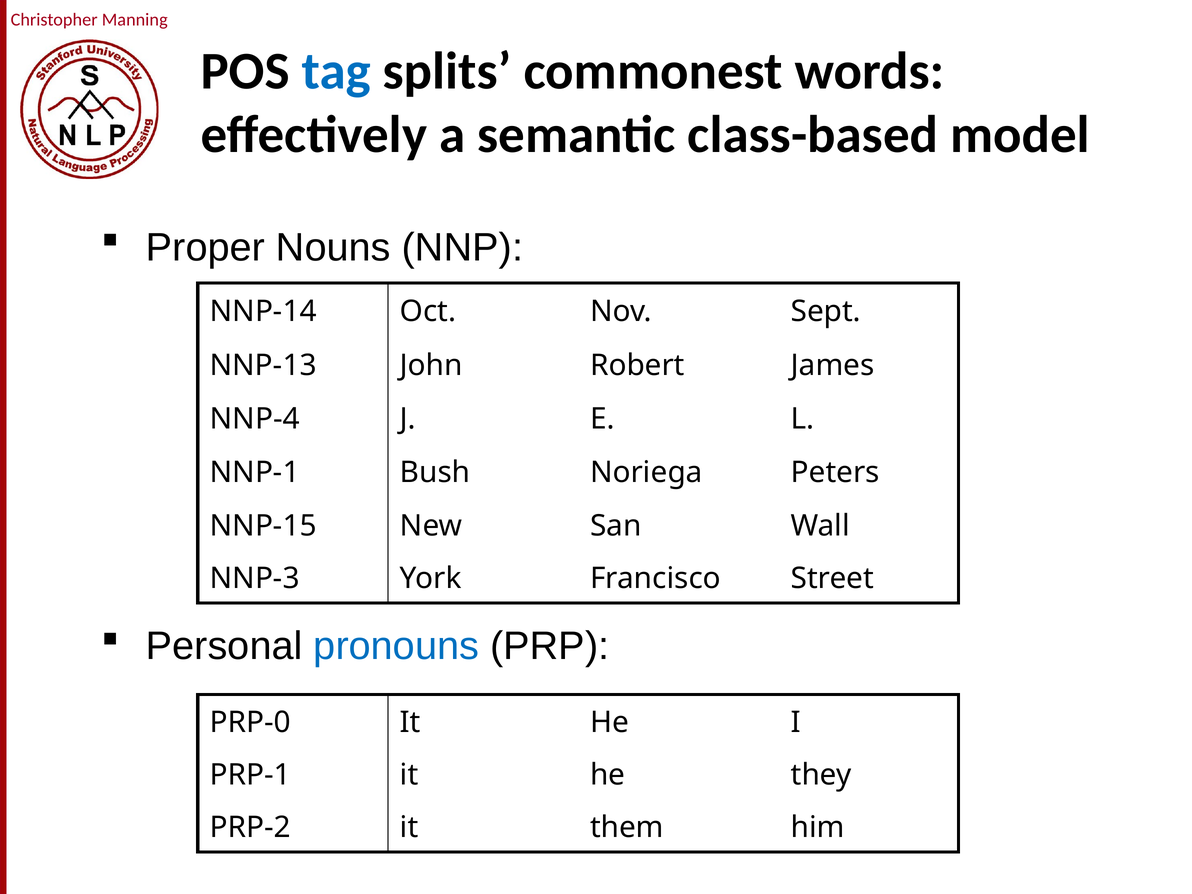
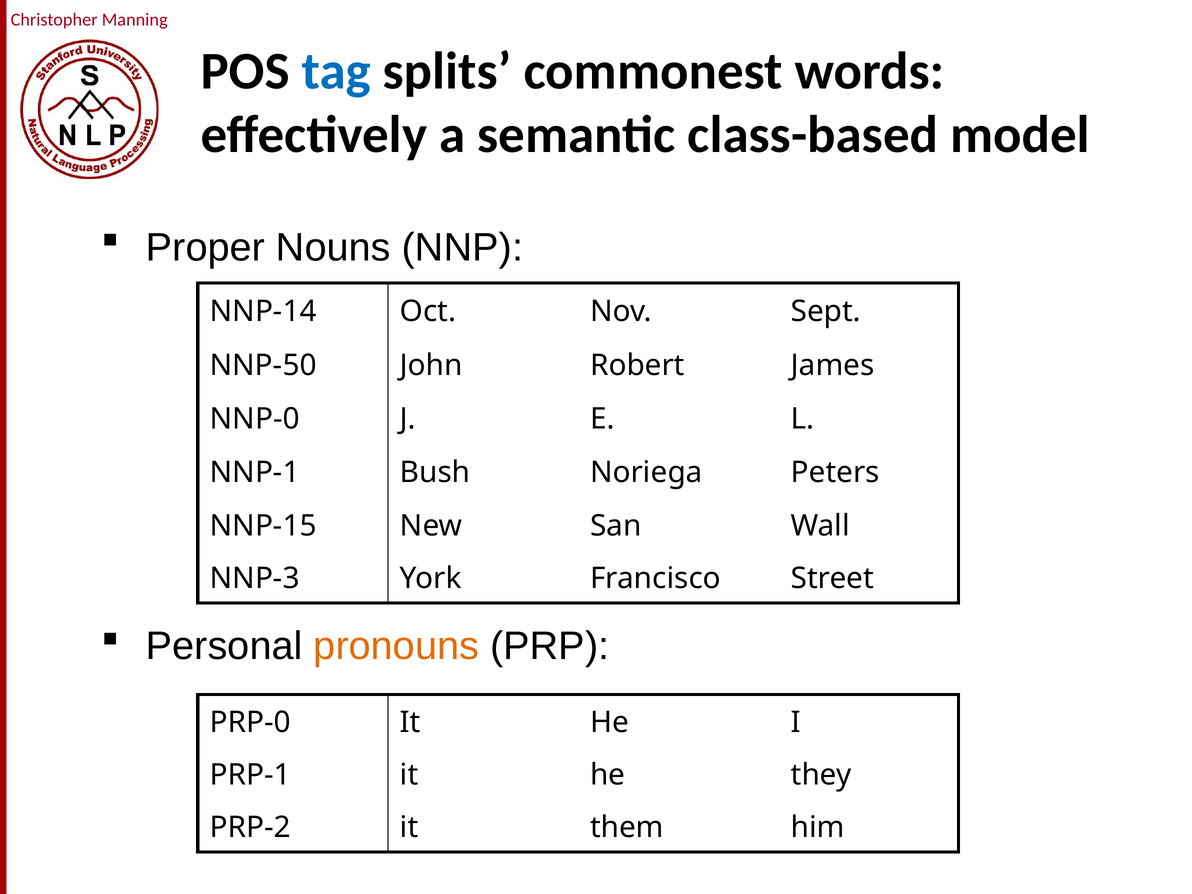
NNP-13: NNP-13 -> NNP-50
NNP-4: NNP-4 -> NNP-0
pronouns colour: blue -> orange
